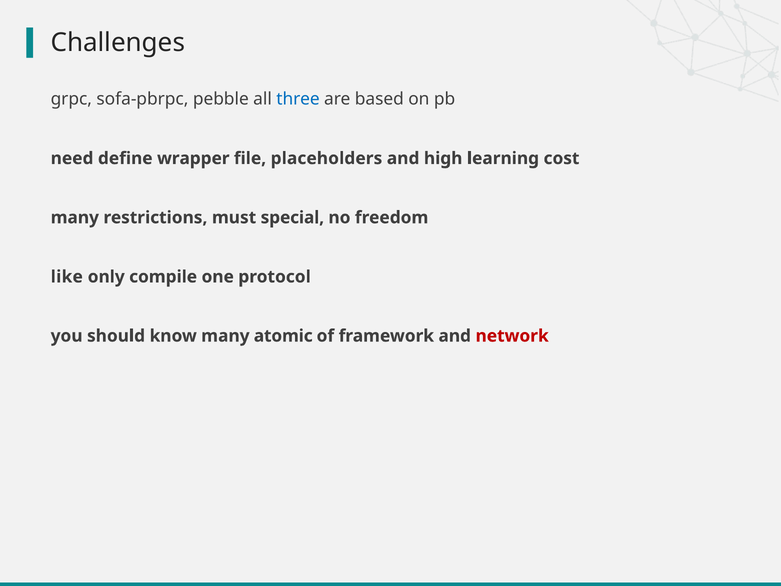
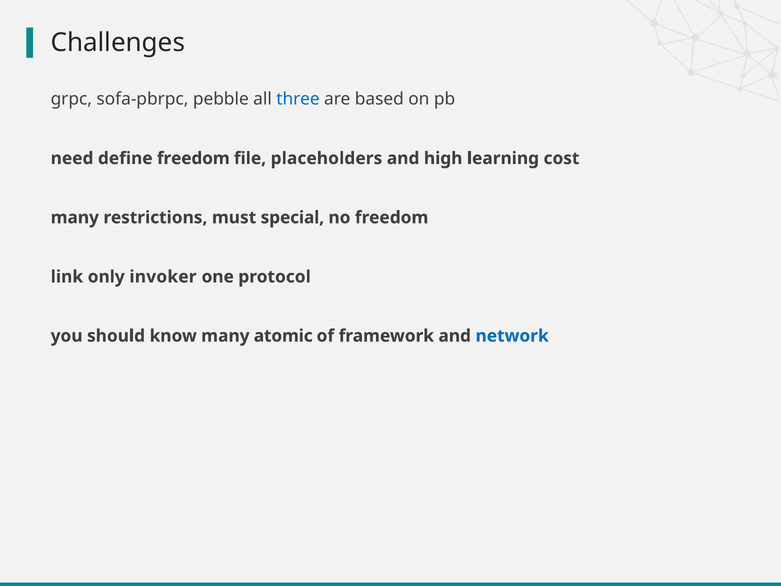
define wrapper: wrapper -> freedom
like: like -> link
compile: compile -> invoker
network colour: red -> blue
